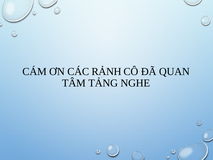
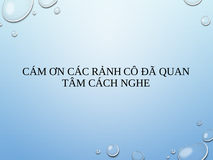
TẢNG: TẢNG -> CÁCH
